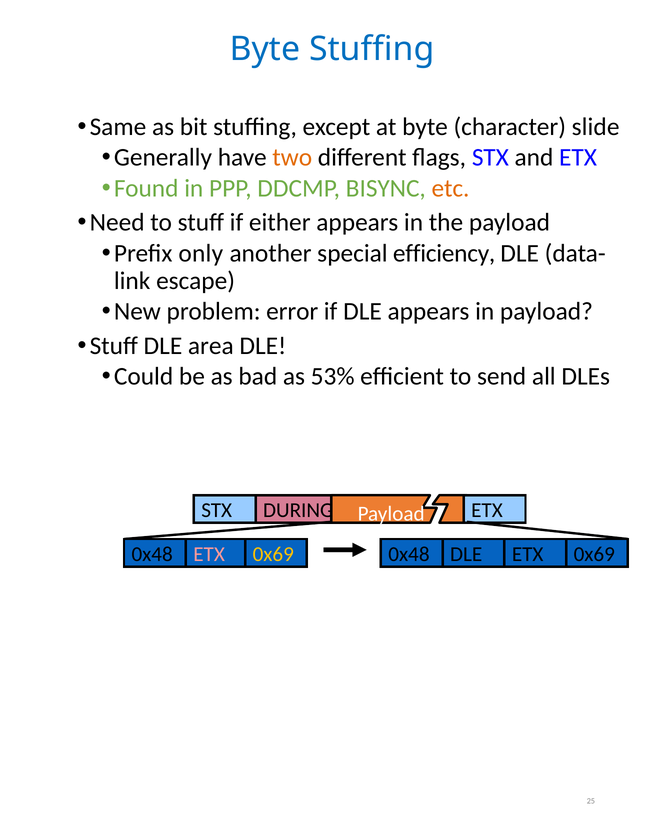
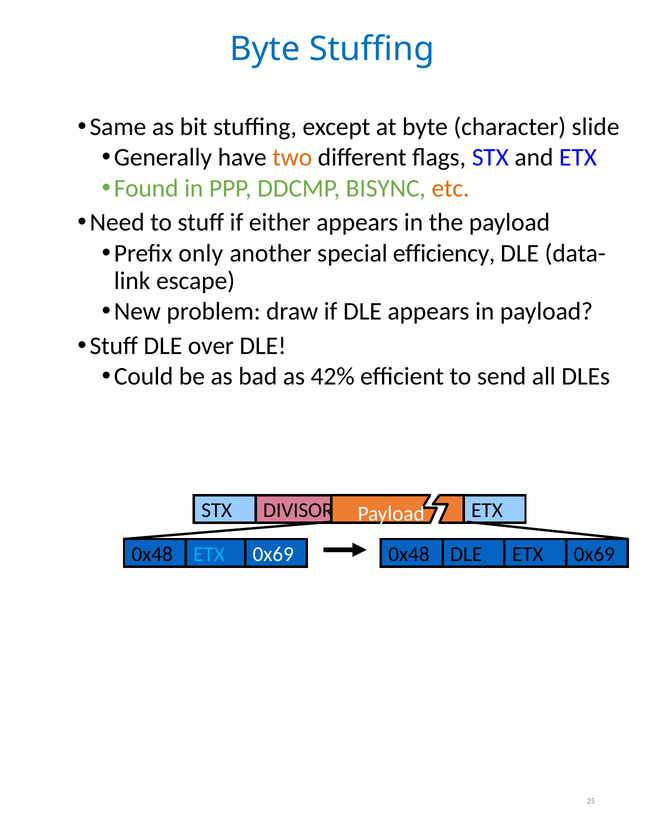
error: error -> draw
area: area -> over
53%: 53% -> 42%
DURING: DURING -> DIVISOR
ETX at (209, 554) colour: pink -> light blue
0x69 at (273, 554) colour: yellow -> white
